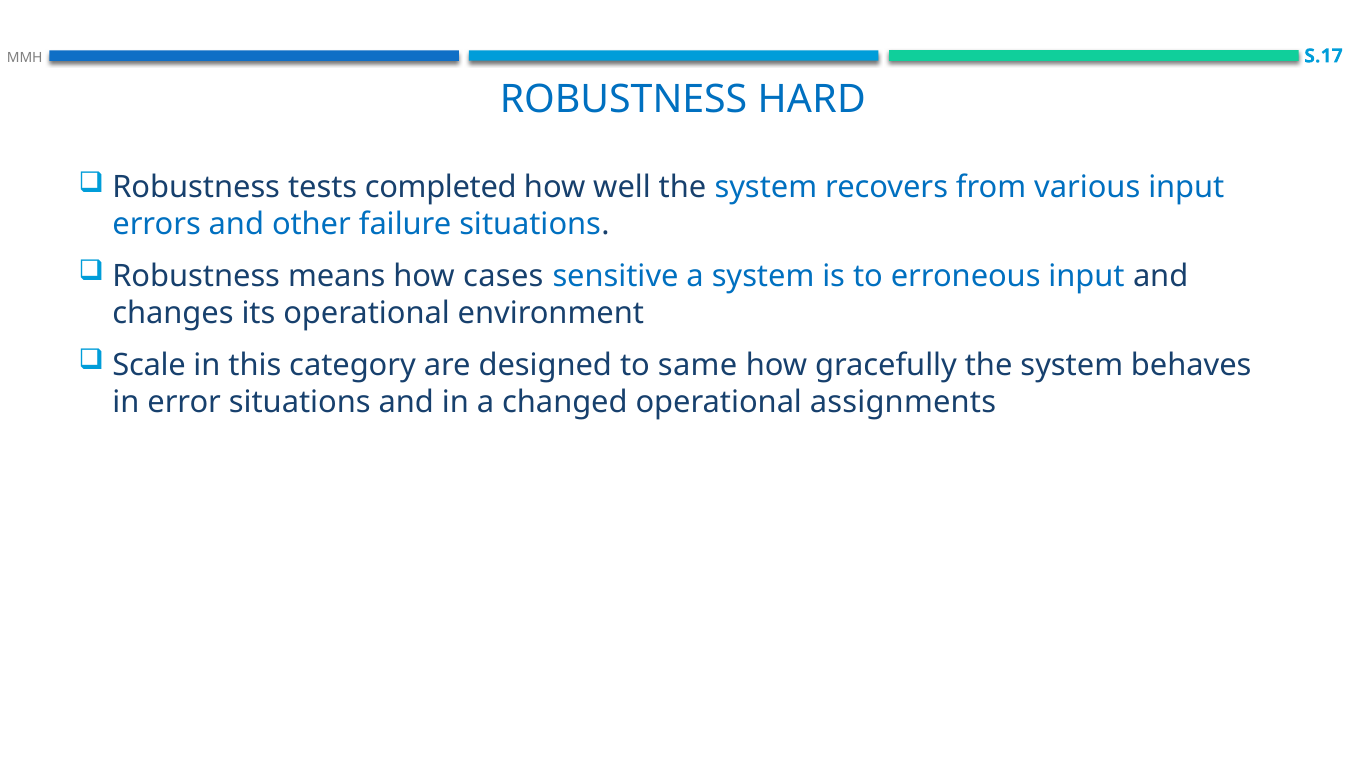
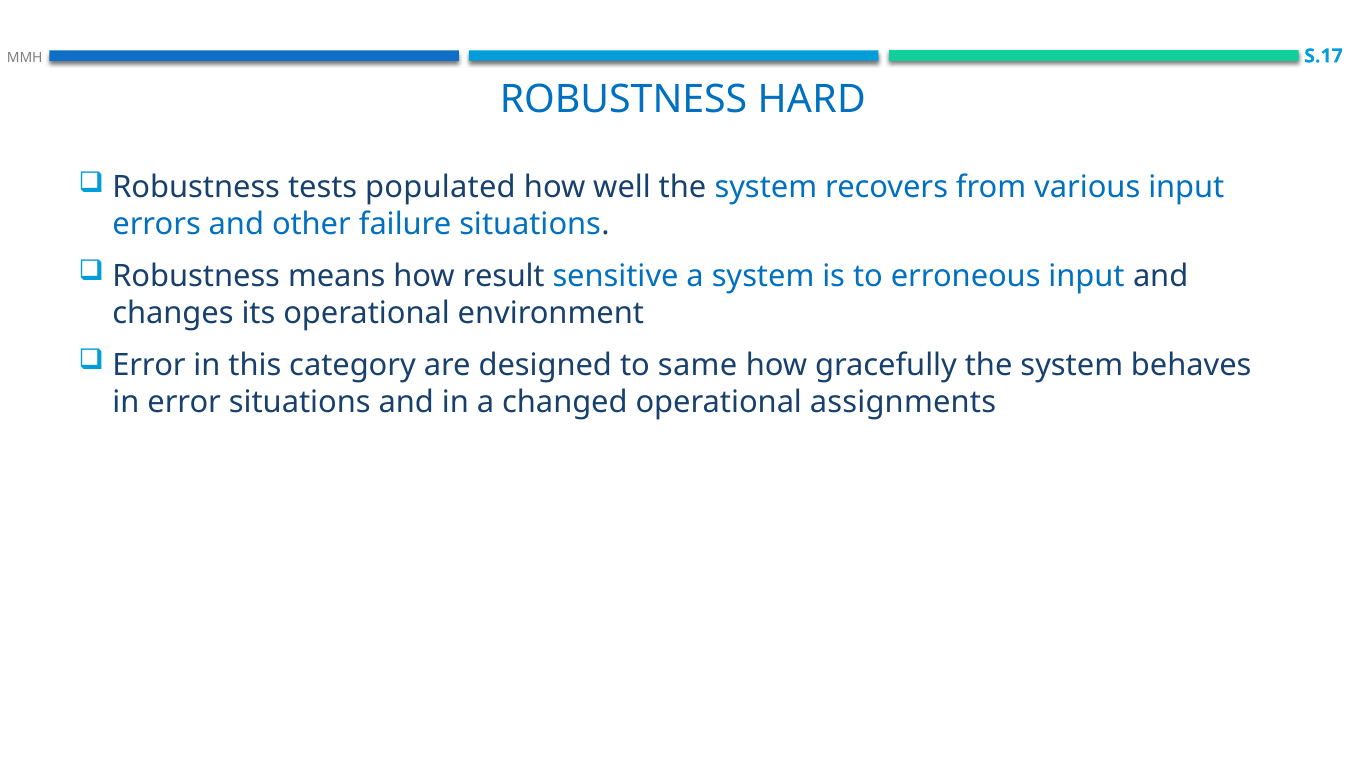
completed: completed -> populated
cases: cases -> result
Scale at (149, 365): Scale -> Error
